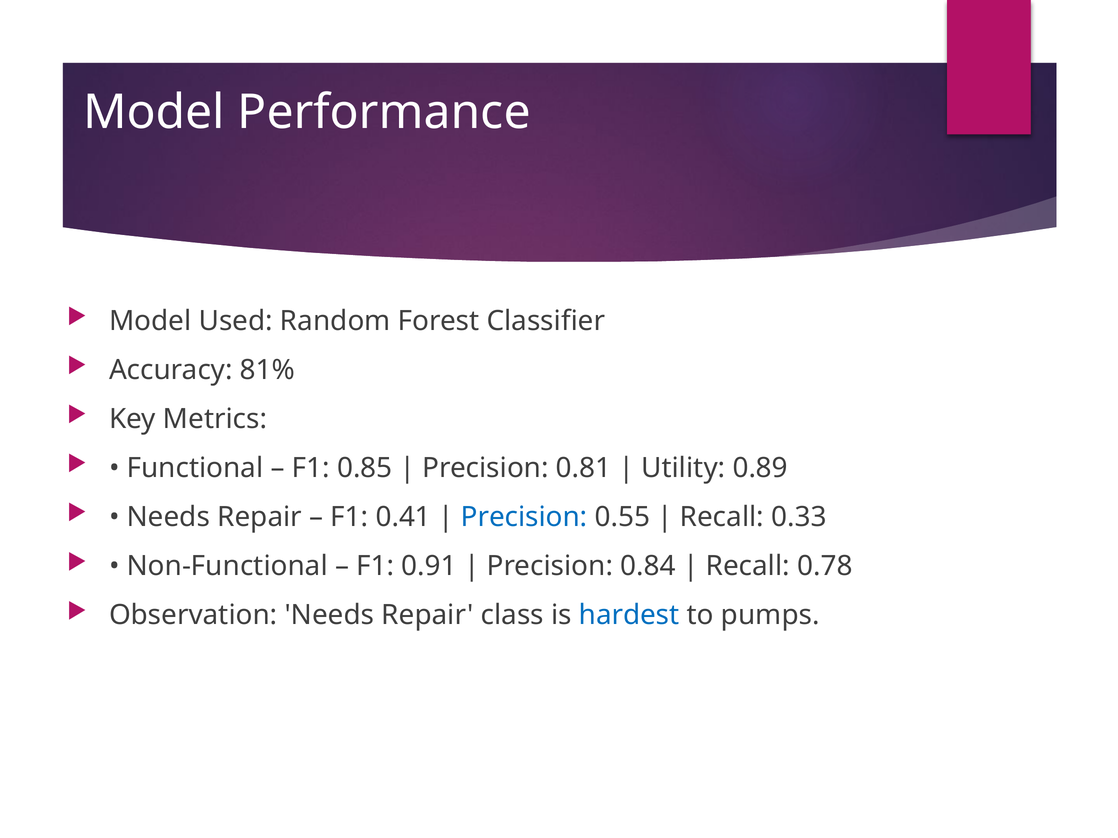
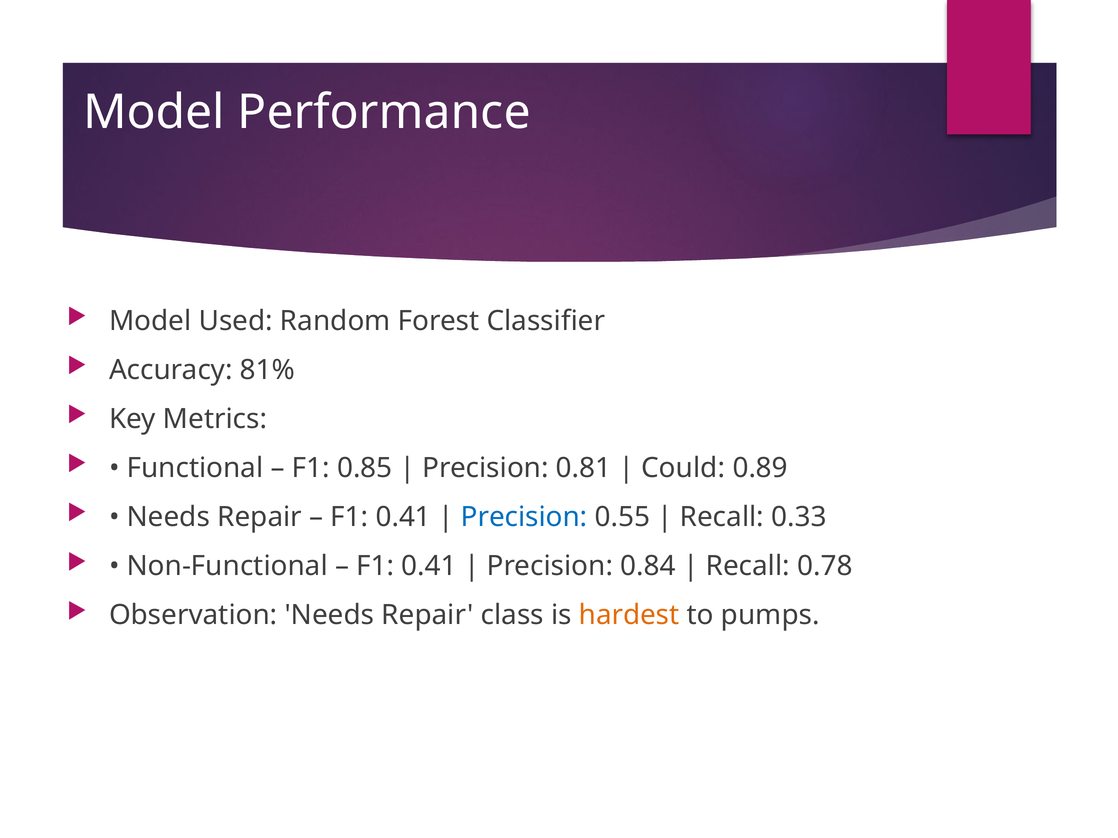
Utility: Utility -> Could
0.91 at (429, 567): 0.91 -> 0.41
hardest colour: blue -> orange
